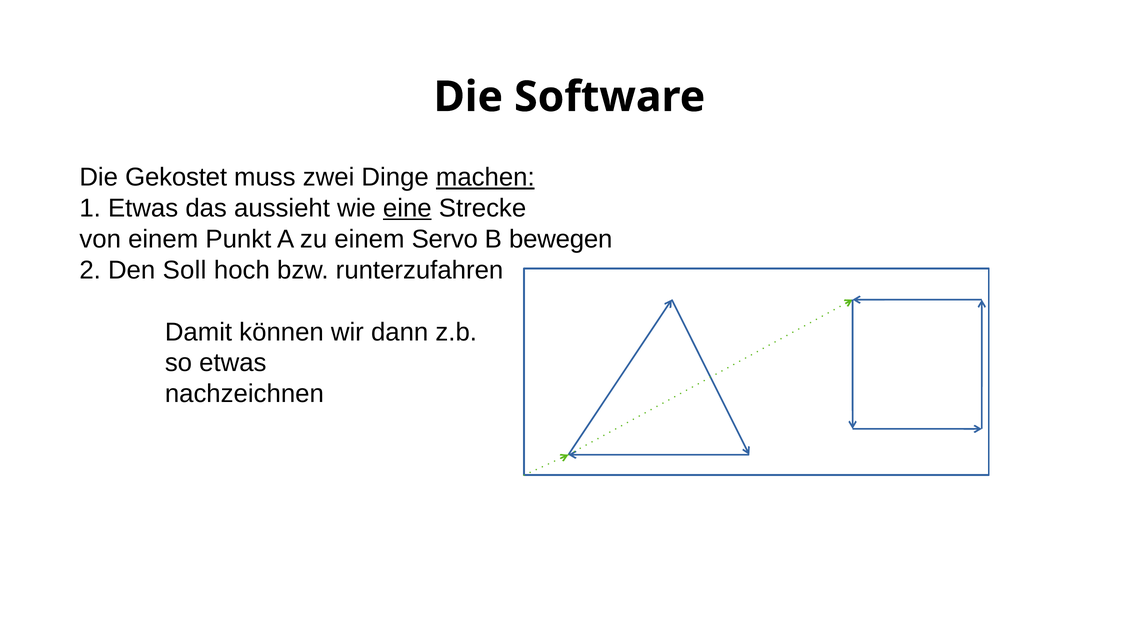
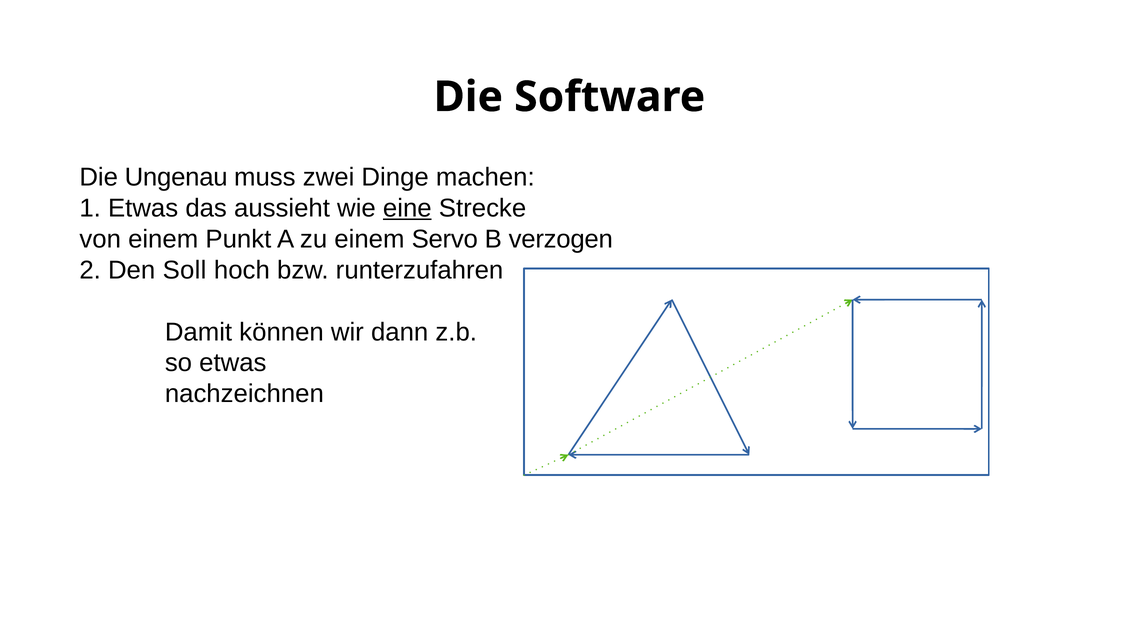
Gekostet: Gekostet -> Ungenau
machen underline: present -> none
bewegen: bewegen -> verzogen
